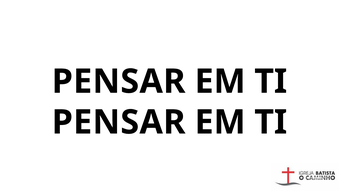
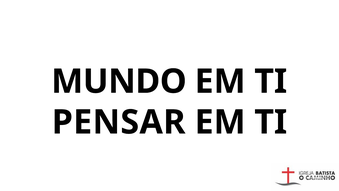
PENSAR at (119, 81): PENSAR -> MUNDO
